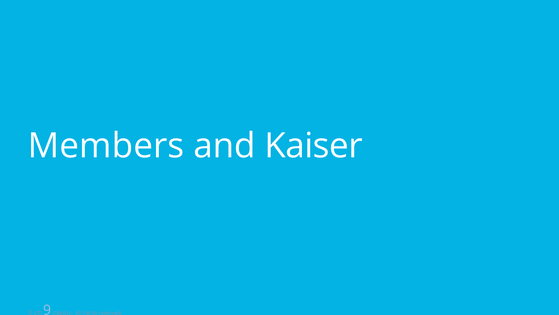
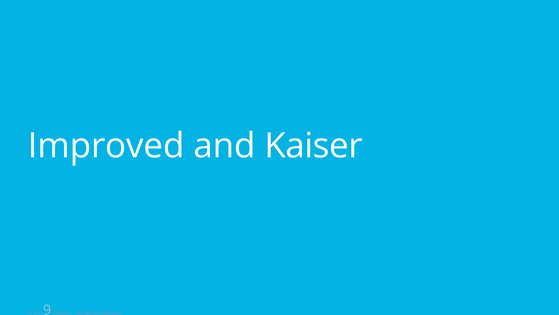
Members: Members -> Improved
